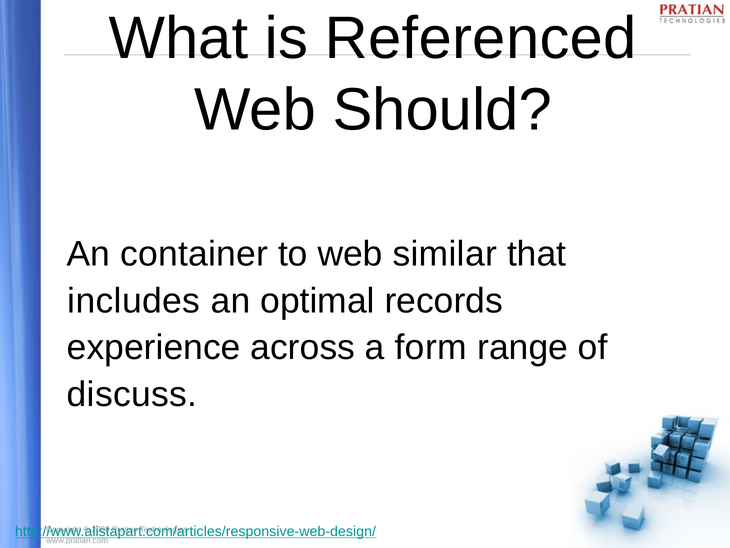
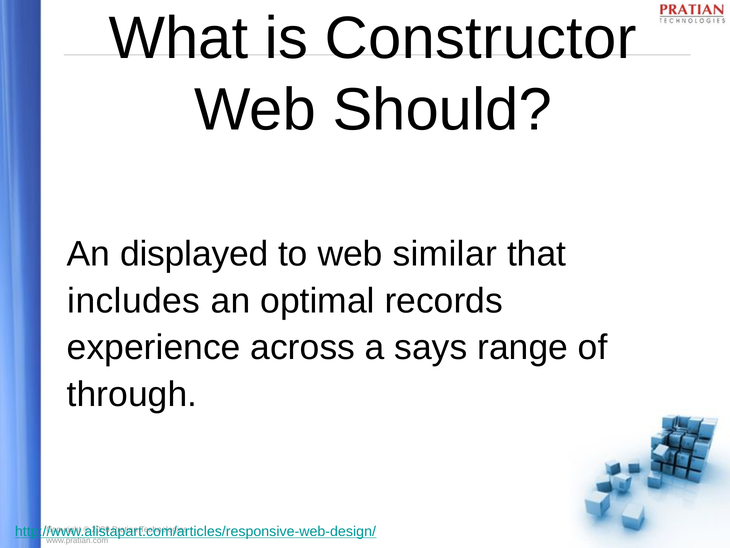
Referenced: Referenced -> Constructor
container: container -> displayed
form: form -> says
discuss: discuss -> through
